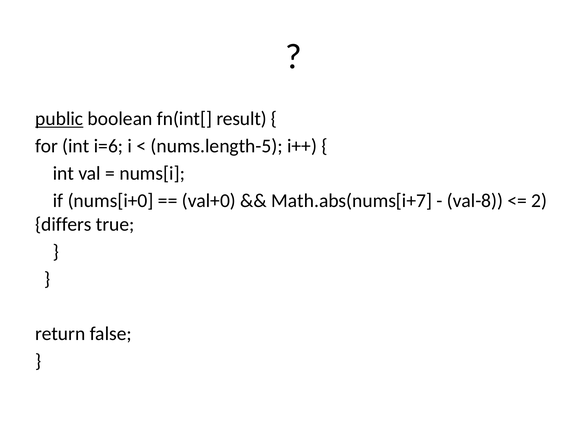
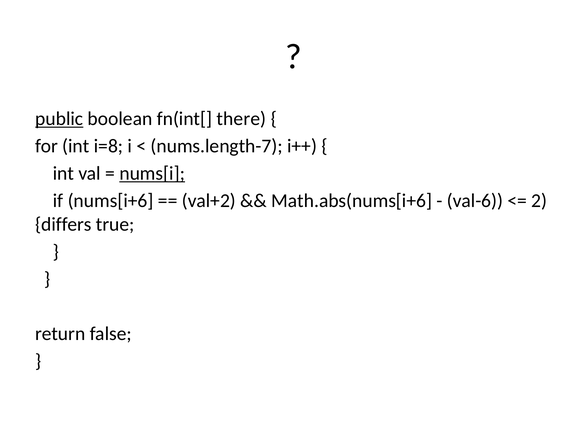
result: result -> there
i=6: i=6 -> i=8
nums.length-5: nums.length-5 -> nums.length-7
nums[i underline: none -> present
nums[i+0: nums[i+0 -> nums[i+6
val+0: val+0 -> val+2
Math.abs(nums[i+7: Math.abs(nums[i+7 -> Math.abs(nums[i+6
val-8: val-8 -> val-6
